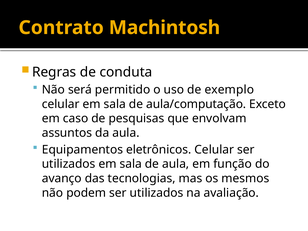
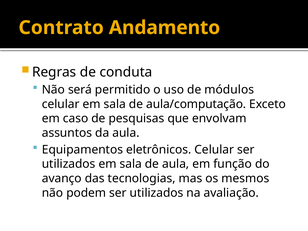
Machintosh: Machintosh -> Andamento
exemplo: exemplo -> módulos
